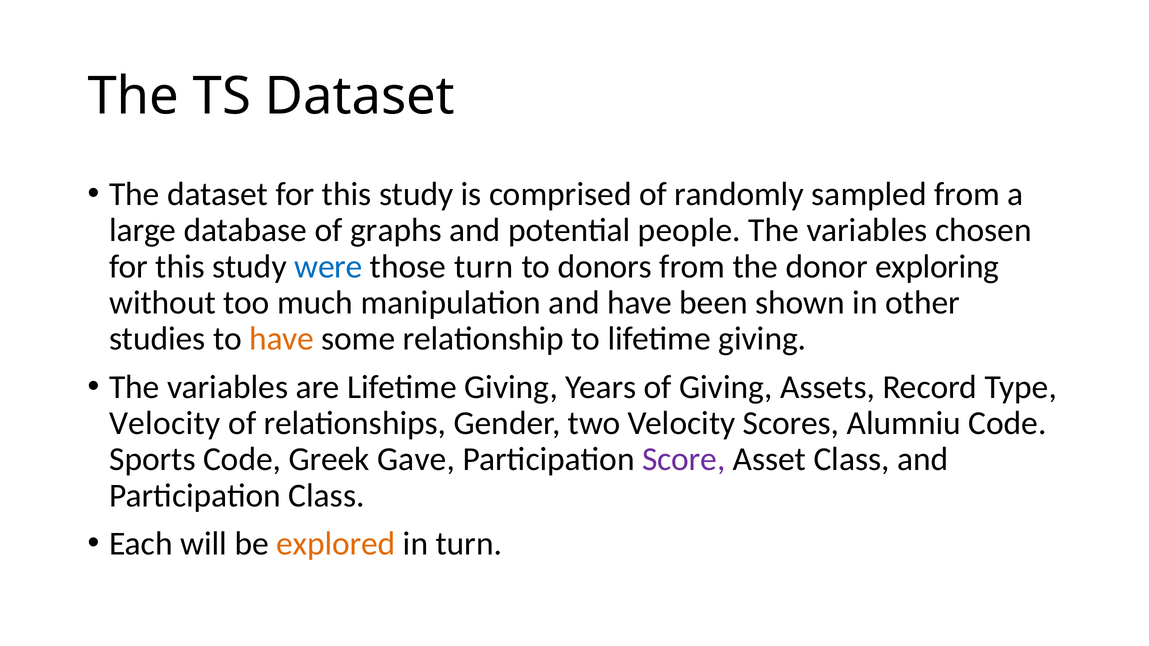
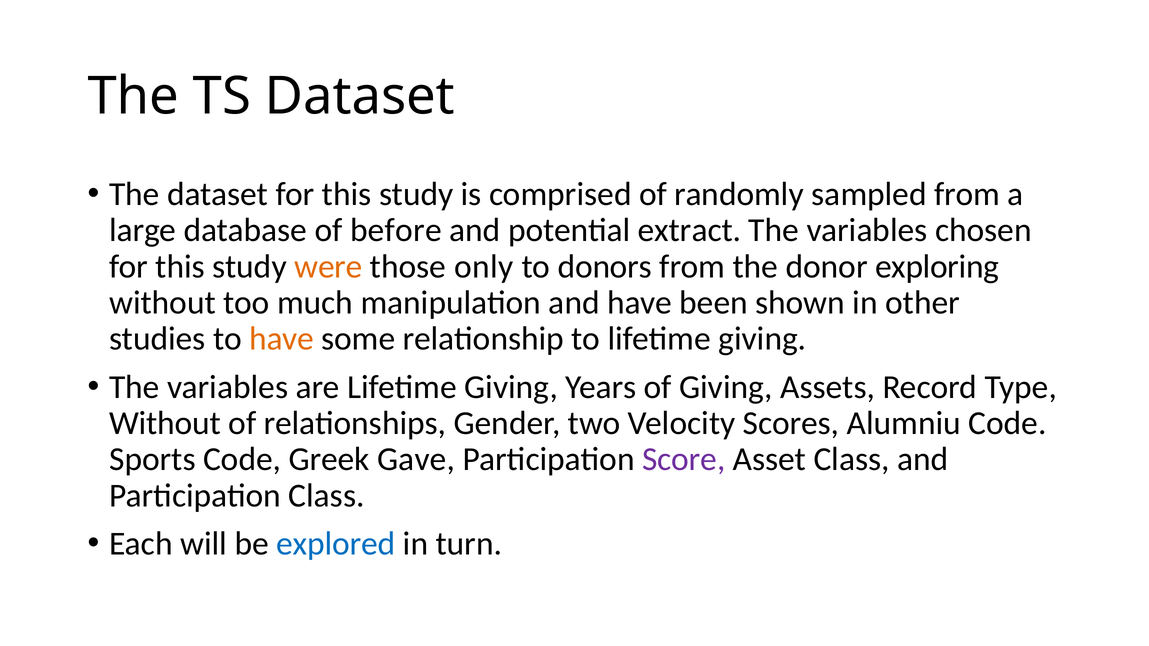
graphs: graphs -> before
people: people -> extract
were colour: blue -> orange
those turn: turn -> only
Velocity at (165, 423): Velocity -> Without
explored colour: orange -> blue
